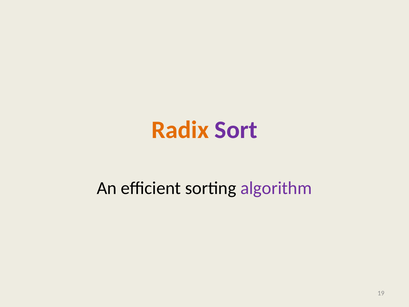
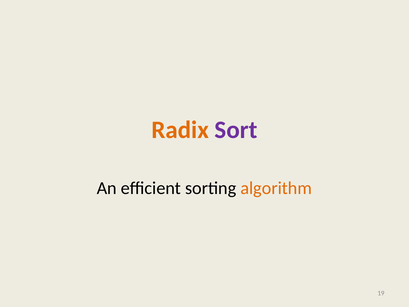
algorithm colour: purple -> orange
